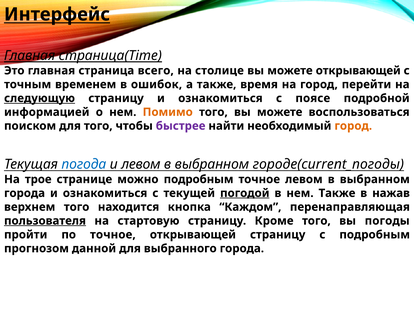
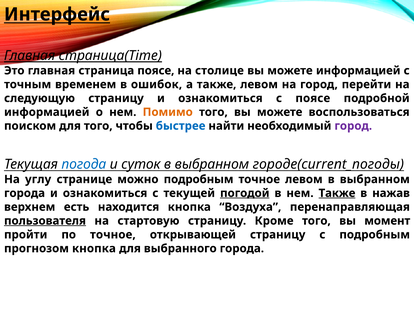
страница всего: всего -> поясе
можете открывающей: открывающей -> информацией
также время: время -> левом
следующую underline: present -> none
быстрее colour: purple -> blue
город at (353, 126) colour: orange -> purple
и левом: левом -> суток
трое: трое -> углу
Также at (337, 193) underline: none -> present
верхнем того: того -> есть
Каждом: Каждом -> Воздуха
погоды: погоды -> момент
прогнозом данной: данной -> кнопка
